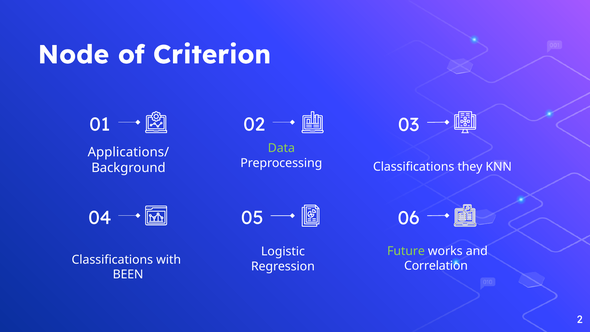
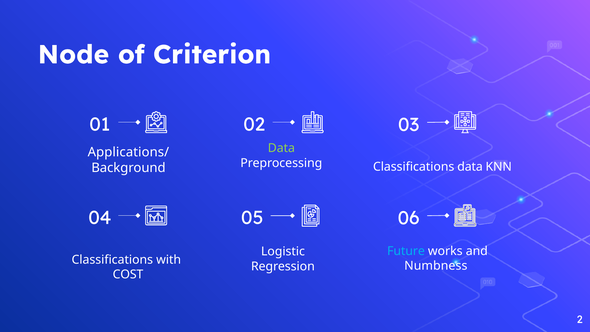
Classifications they: they -> data
Future colour: light green -> light blue
Correlation: Correlation -> Numbness
BEEN: BEEN -> COST
